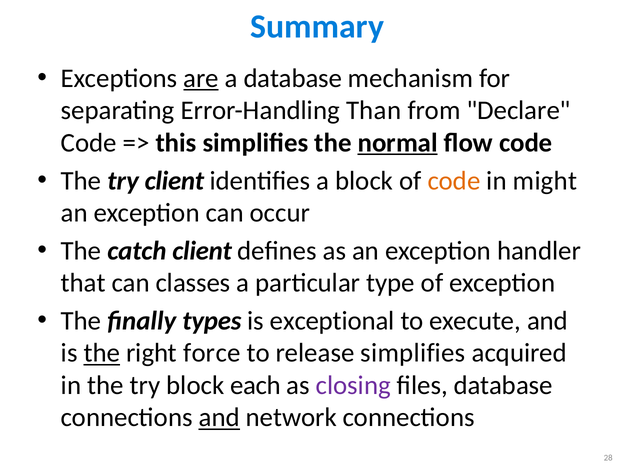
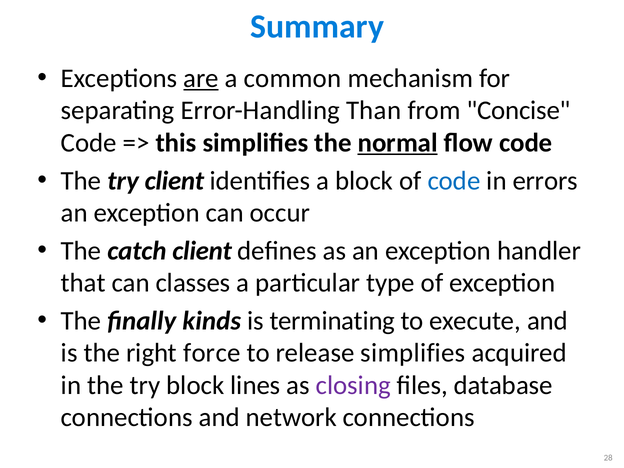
a database: database -> common
Declare: Declare -> Concise
code at (454, 181) colour: orange -> blue
might: might -> errors
types: types -> kinds
exceptional: exceptional -> terminating
the at (102, 353) underline: present -> none
each: each -> lines
and at (219, 418) underline: present -> none
